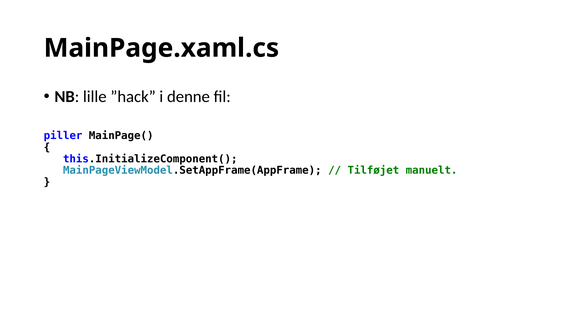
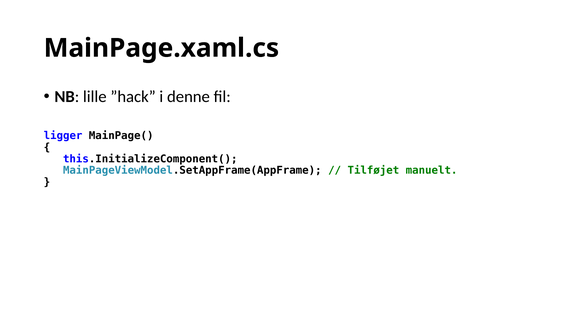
piller: piller -> ligger
